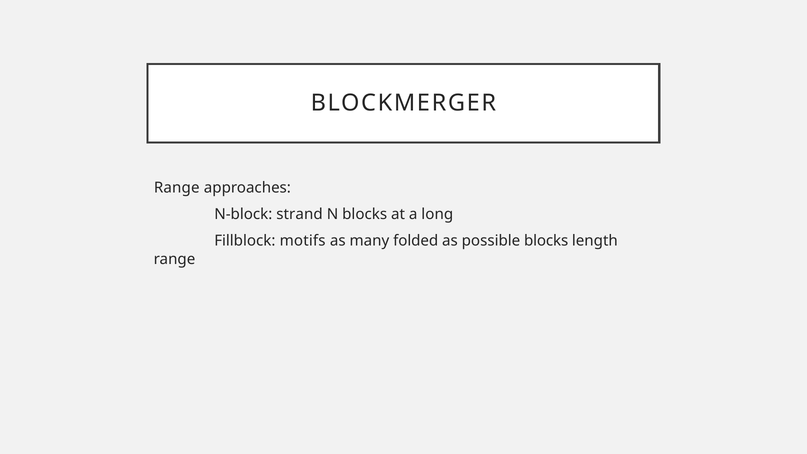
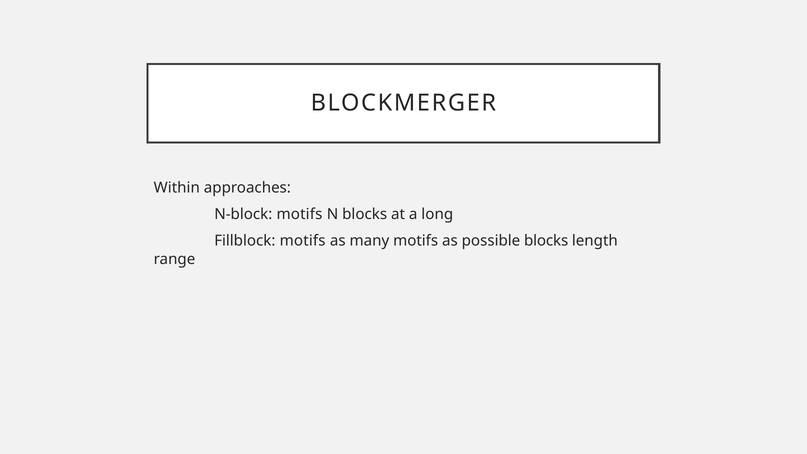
Range at (177, 188): Range -> Within
N-block strand: strand -> motifs
many folded: folded -> motifs
